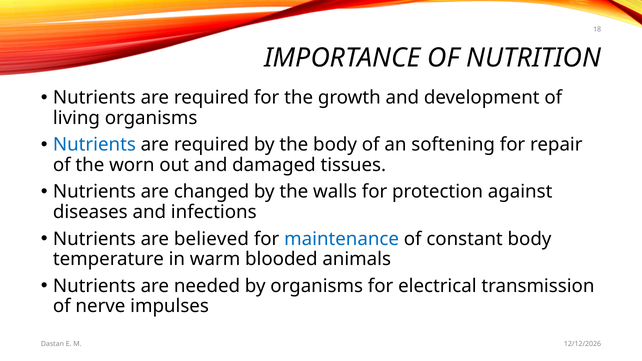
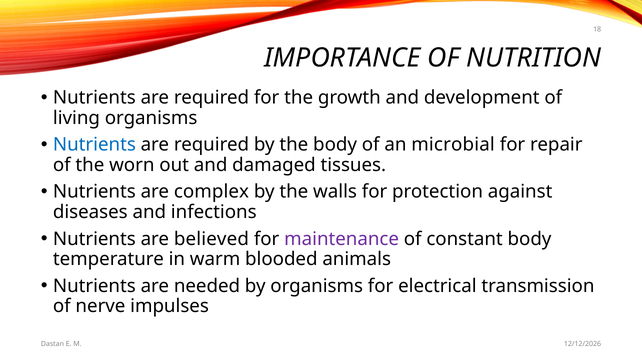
softening: softening -> microbial
changed: changed -> complex
maintenance colour: blue -> purple
